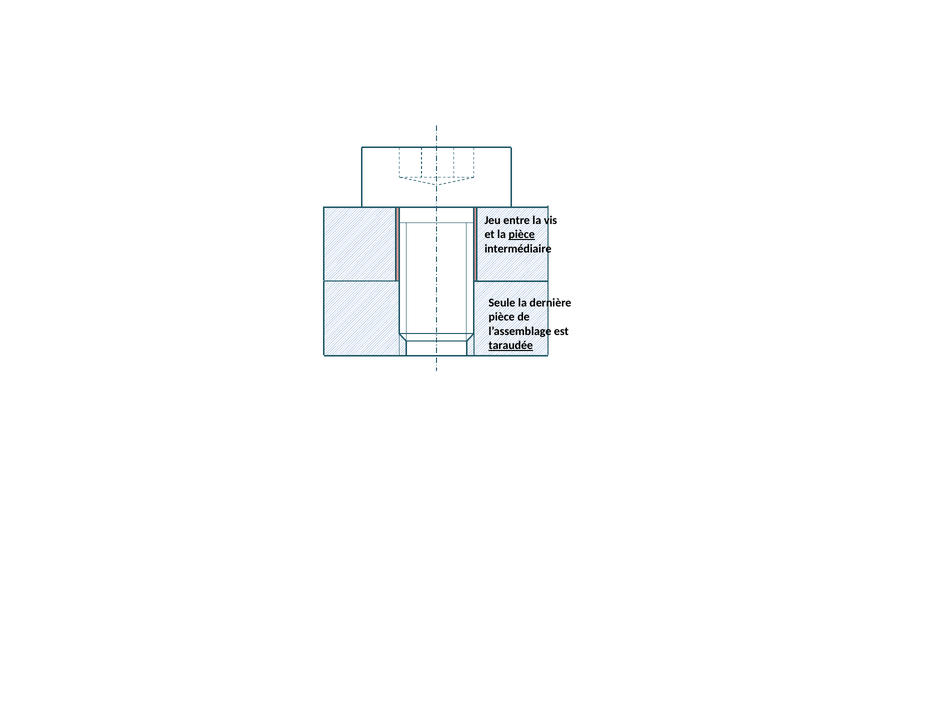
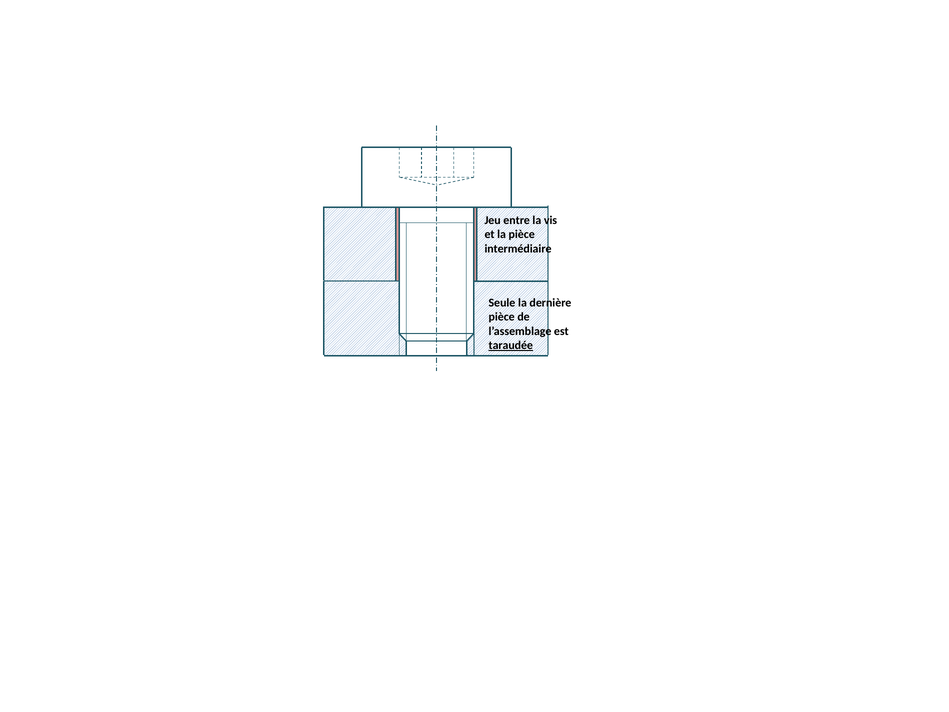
pièce at (522, 234) underline: present -> none
